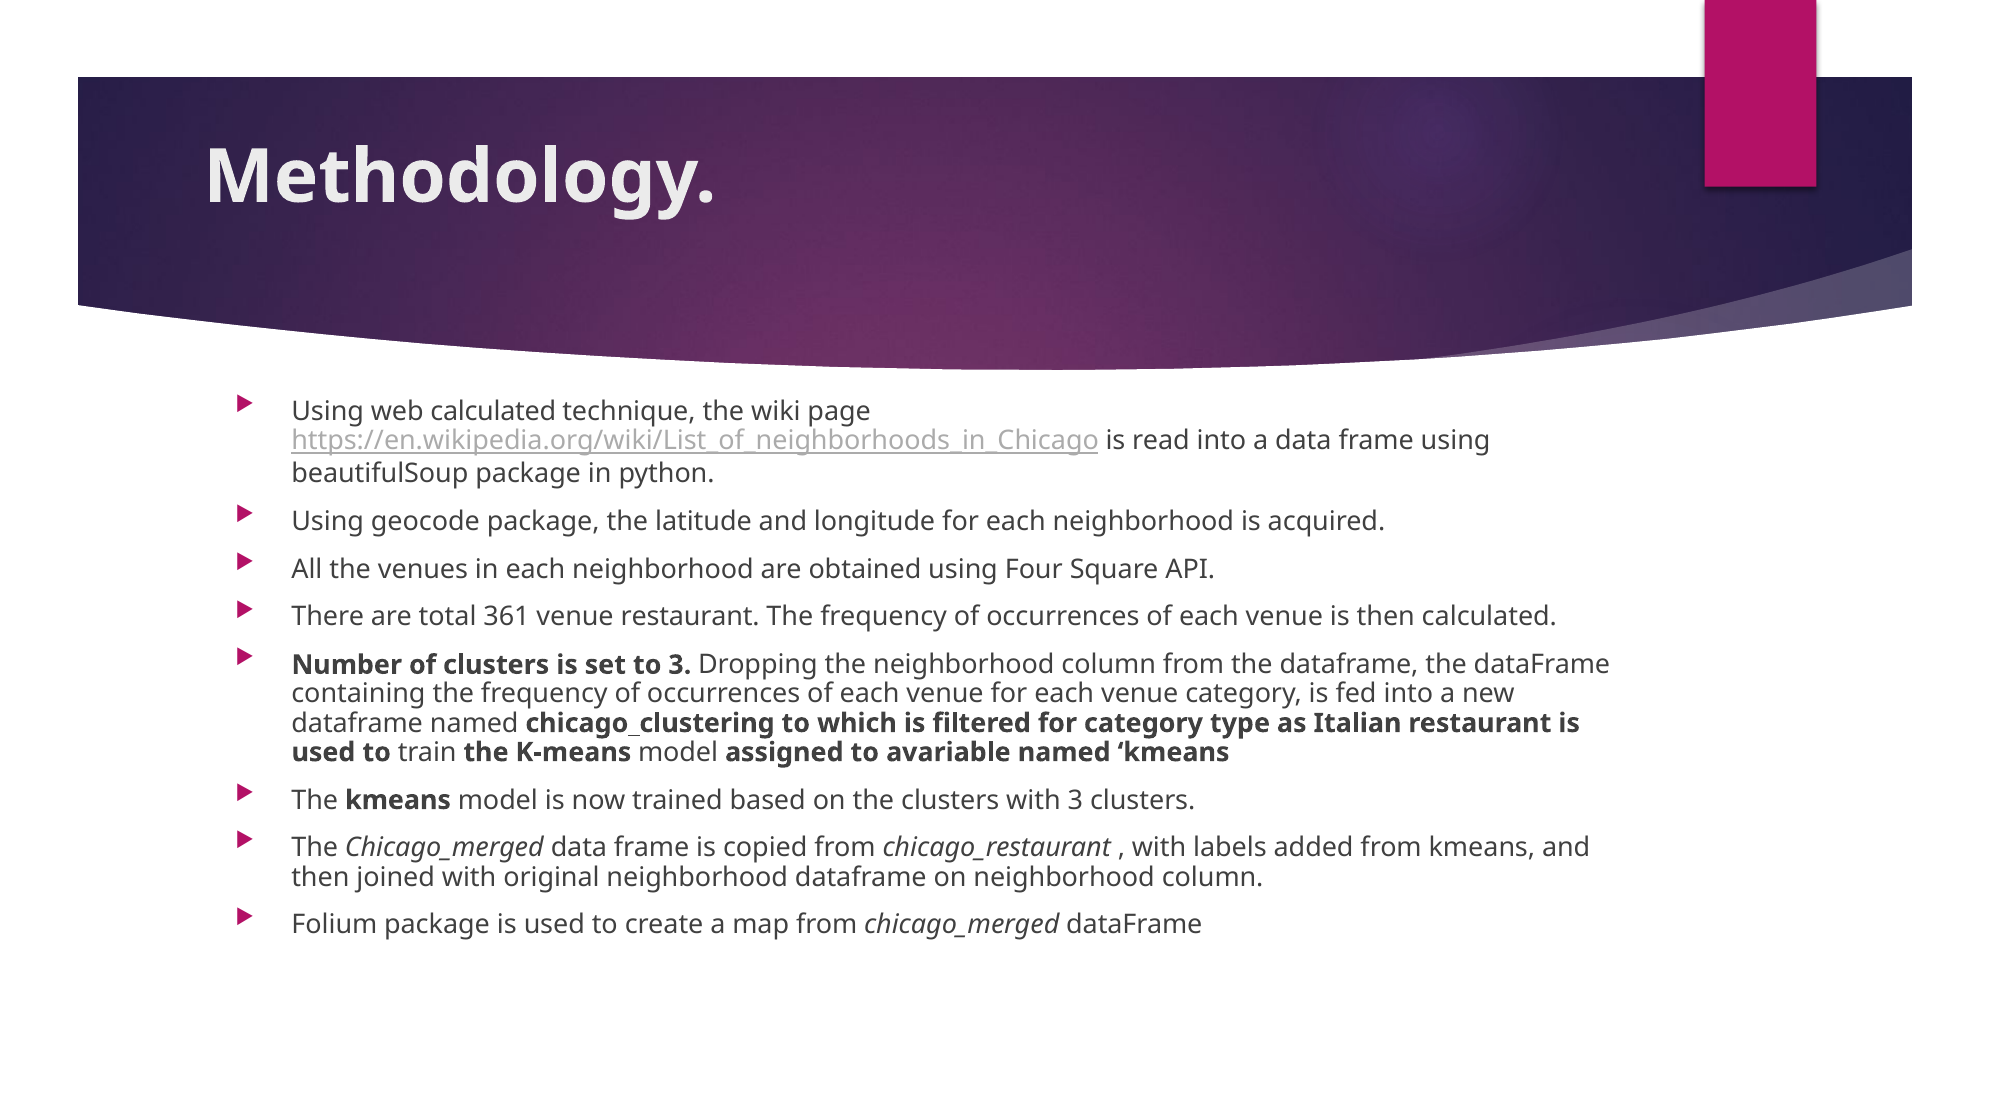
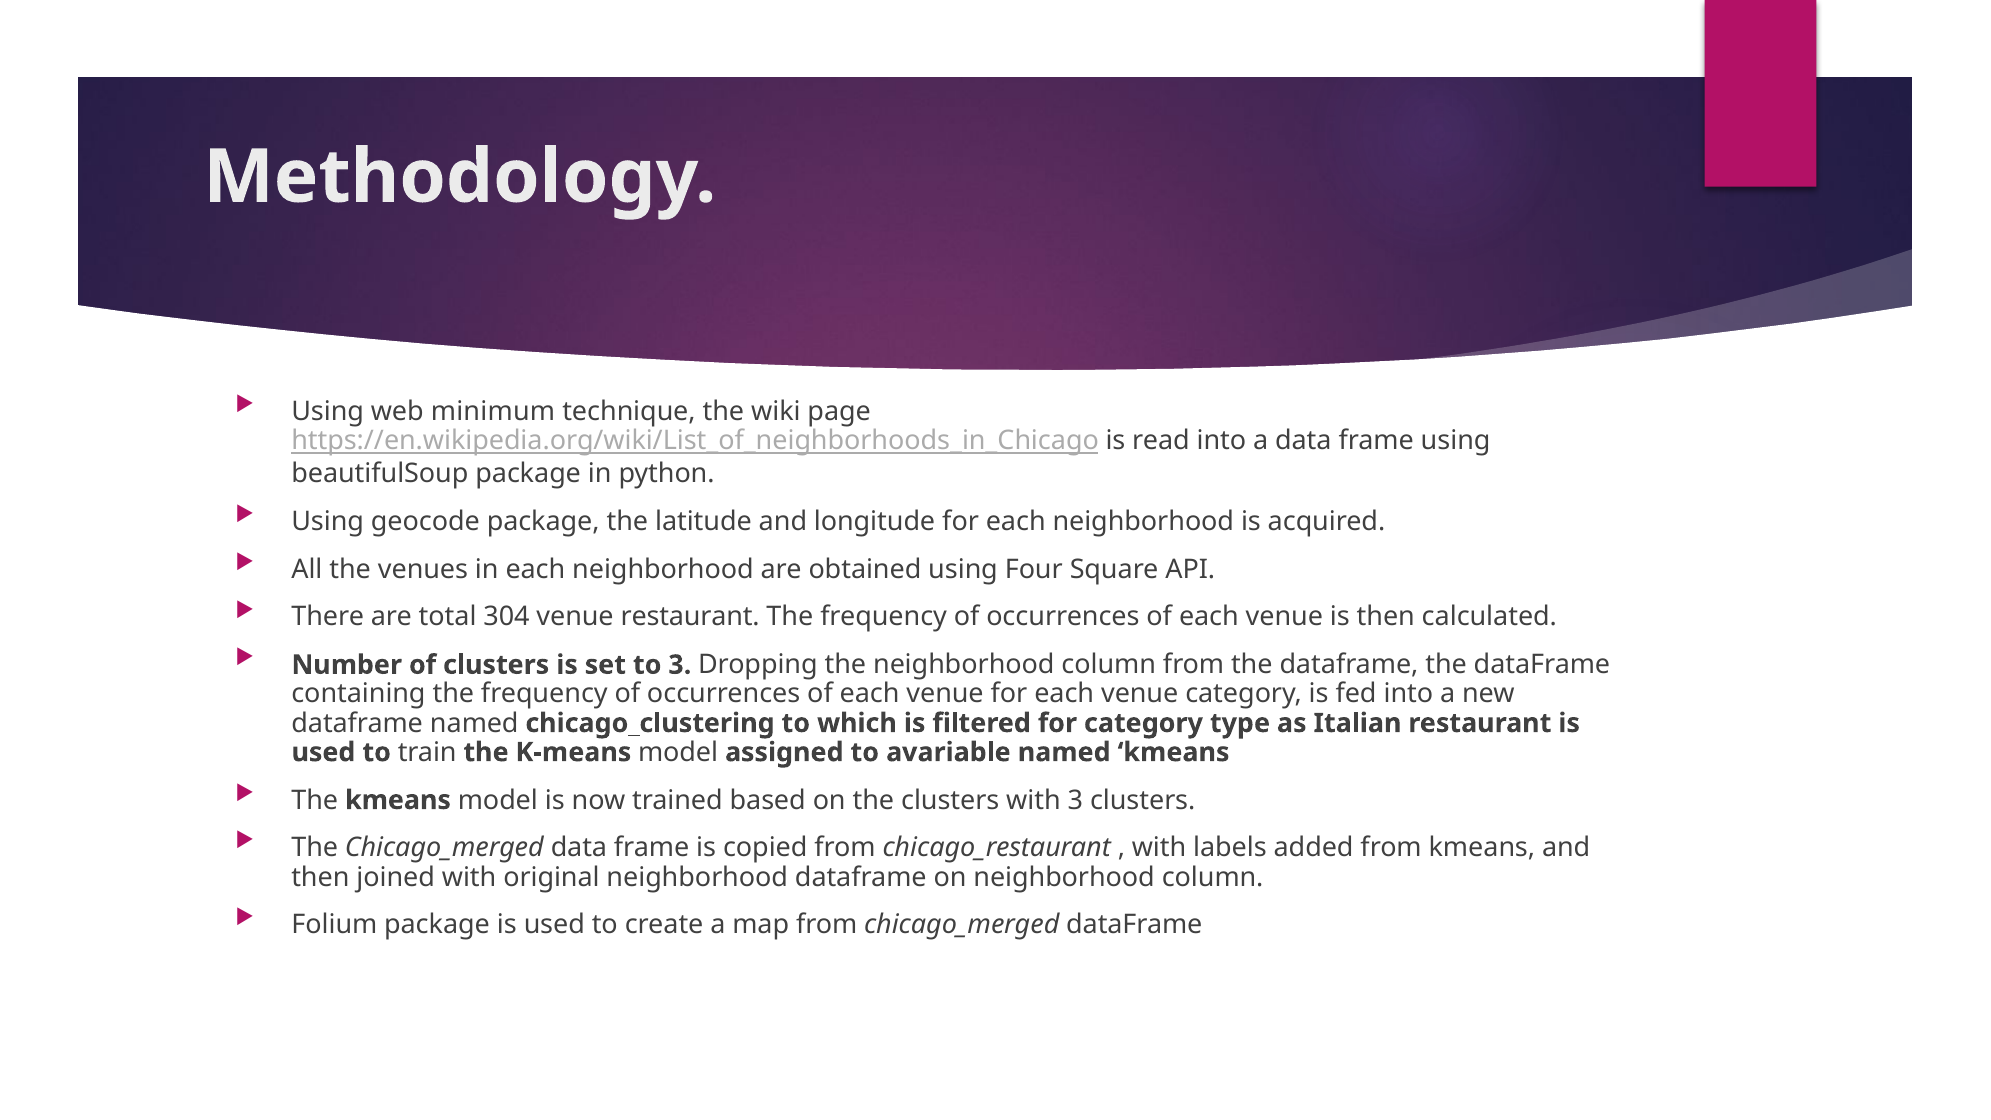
web calculated: calculated -> minimum
361: 361 -> 304
